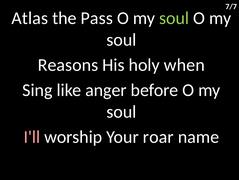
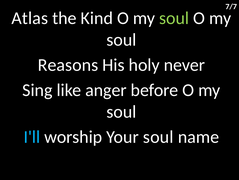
Pass: Pass -> Kind
when: when -> never
I'll colour: pink -> light blue
Your roar: roar -> soul
